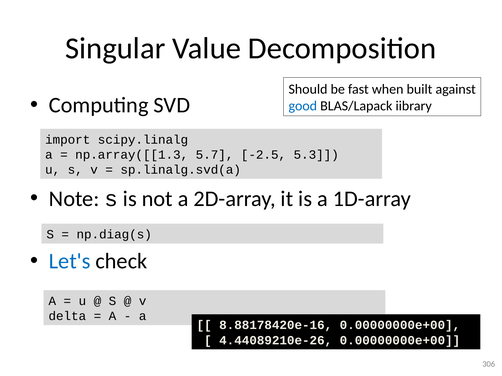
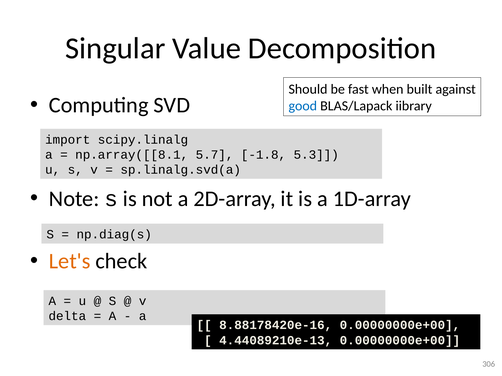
np.array([[1.3: np.array([[1.3 -> np.array([[8.1
-2.5: -2.5 -> -1.8
Let's colour: blue -> orange
4.44089210e-26: 4.44089210e-26 -> 4.44089210e-13
